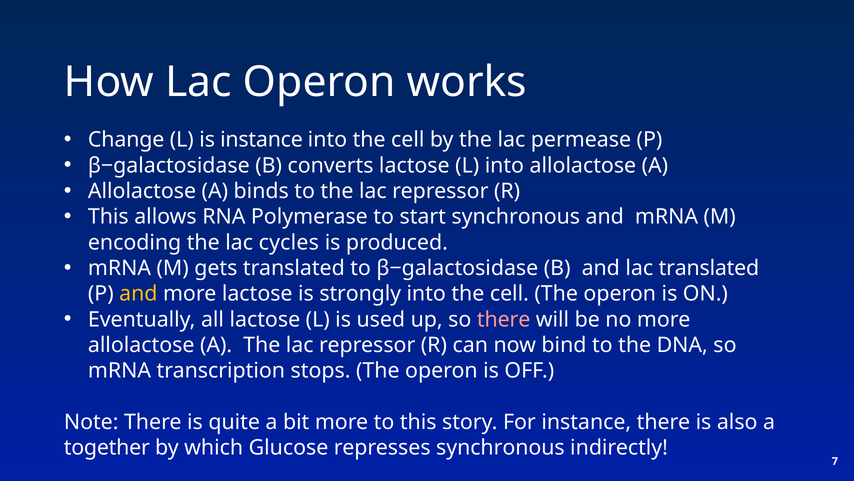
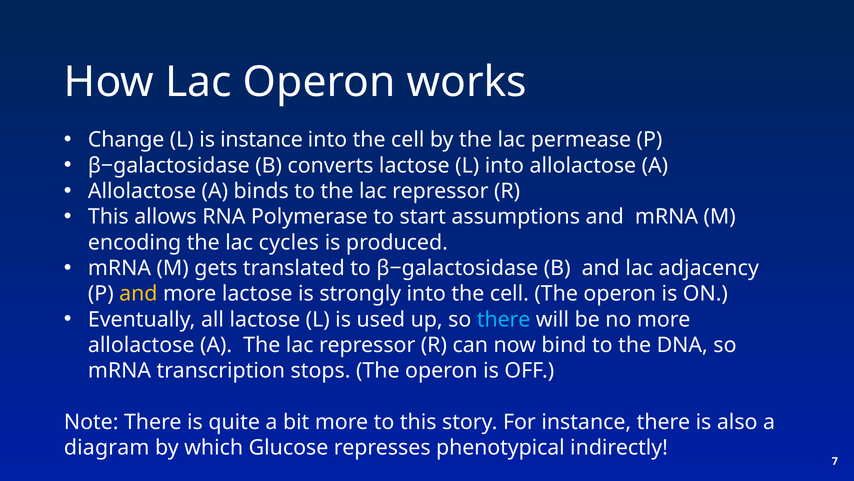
start synchronous: synchronous -> assumptions
lac translated: translated -> adjacency
there at (504, 319) colour: pink -> light blue
together: together -> diagram
represses synchronous: synchronous -> phenotypical
